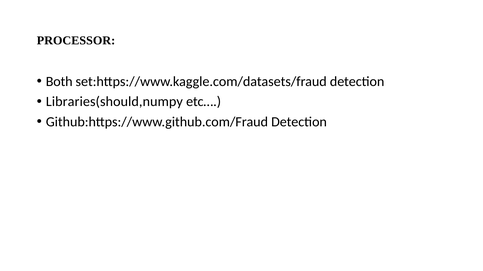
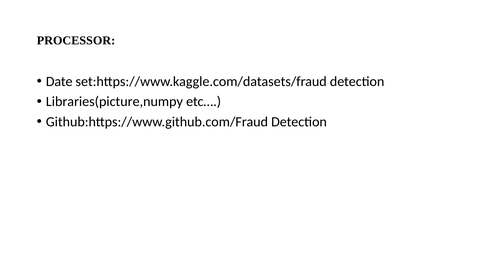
Both: Both -> Date
Libraries(should,numpy: Libraries(should,numpy -> Libraries(picture,numpy
